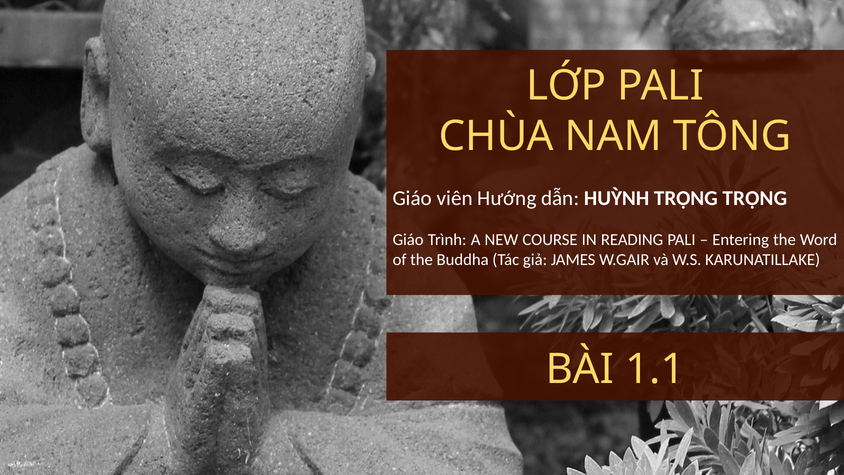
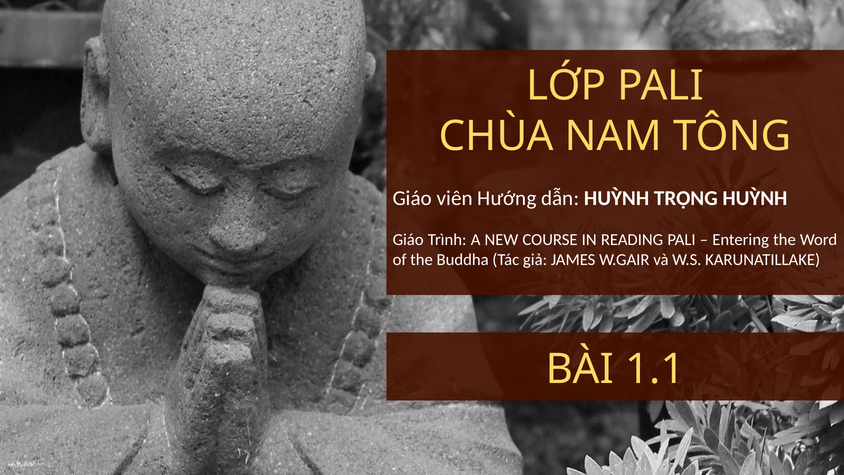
TRỌNG TRỌNG: TRỌNG -> HUỲNH
